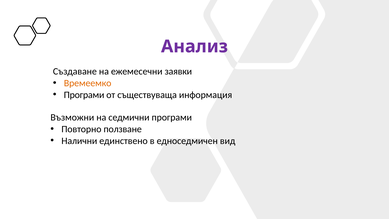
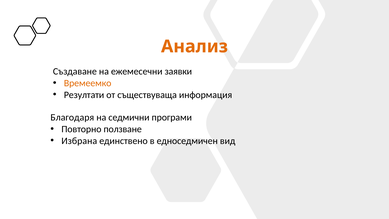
Анализ colour: purple -> orange
Програми at (84, 95): Програми -> Резултати
Възможни: Възможни -> Благодаря
Налични: Налични -> Избрана
